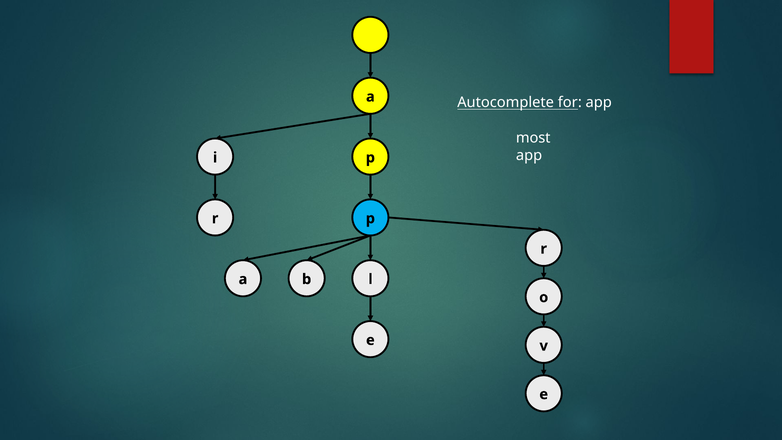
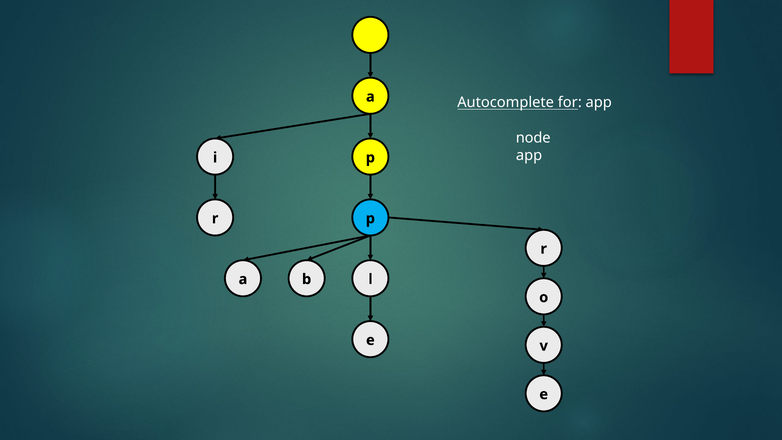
most: most -> node
